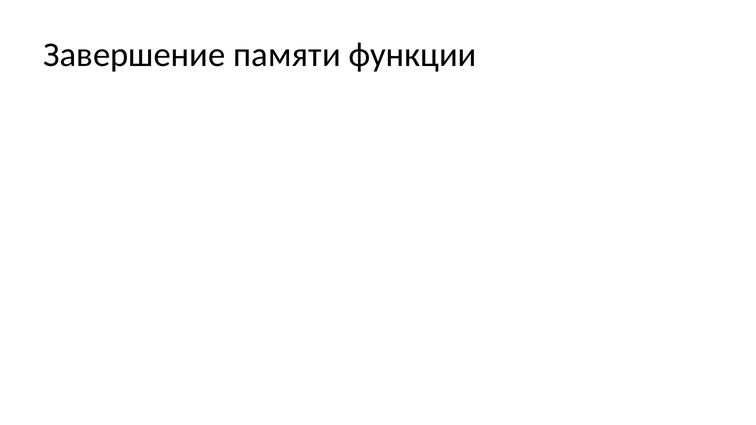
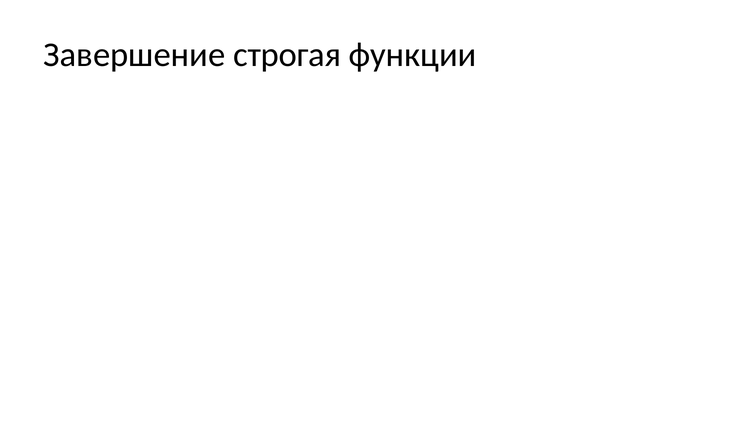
памяти: памяти -> строгая
